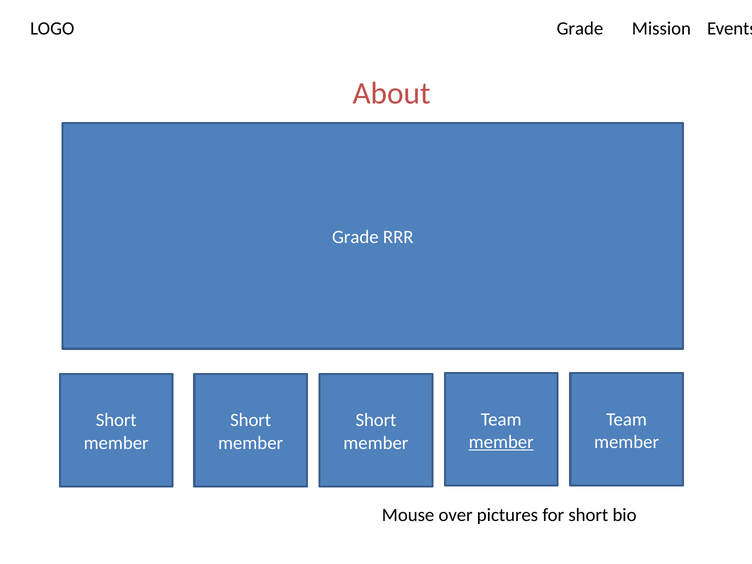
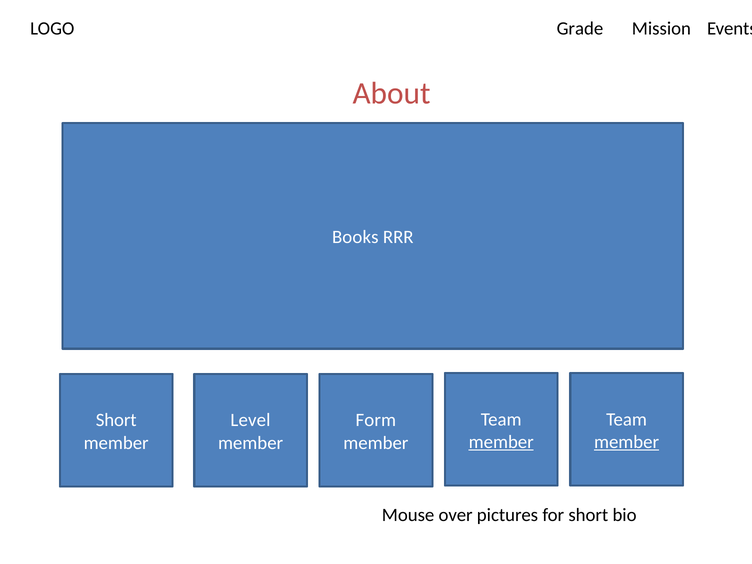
Grade at (355, 237): Grade -> Books
Short at (251, 420): Short -> Level
Short at (376, 420): Short -> Form
member at (627, 442) underline: none -> present
